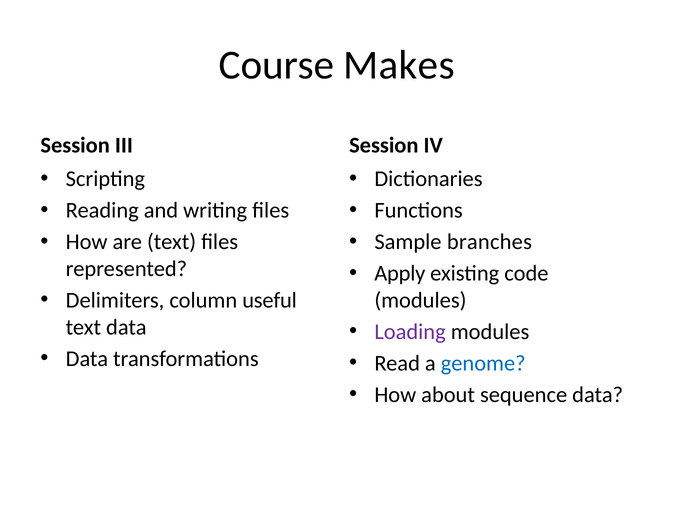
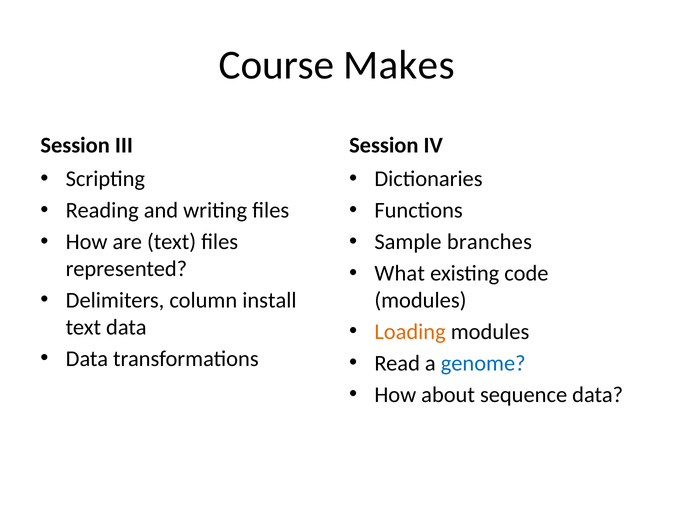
Apply: Apply -> What
useful: useful -> install
Loading colour: purple -> orange
